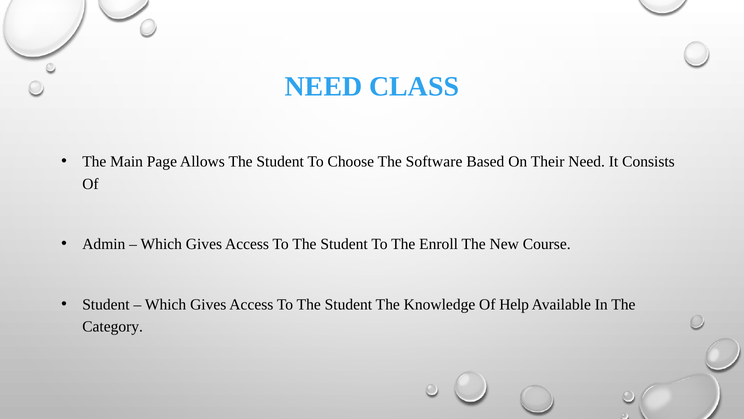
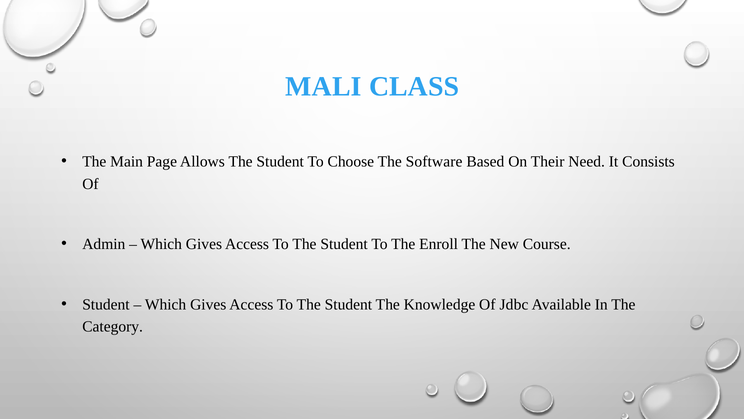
NEED at (324, 86): NEED -> MALI
Help: Help -> Jdbc
